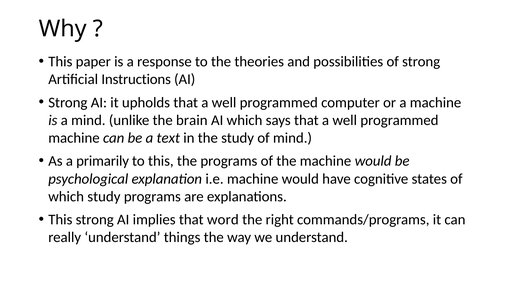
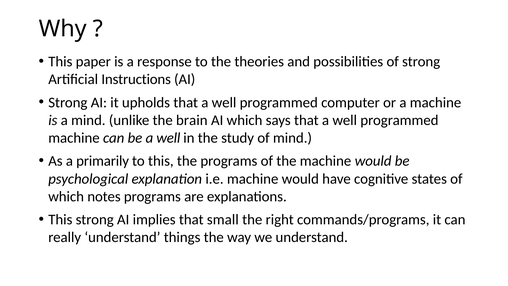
be a text: text -> well
which study: study -> notes
word: word -> small
